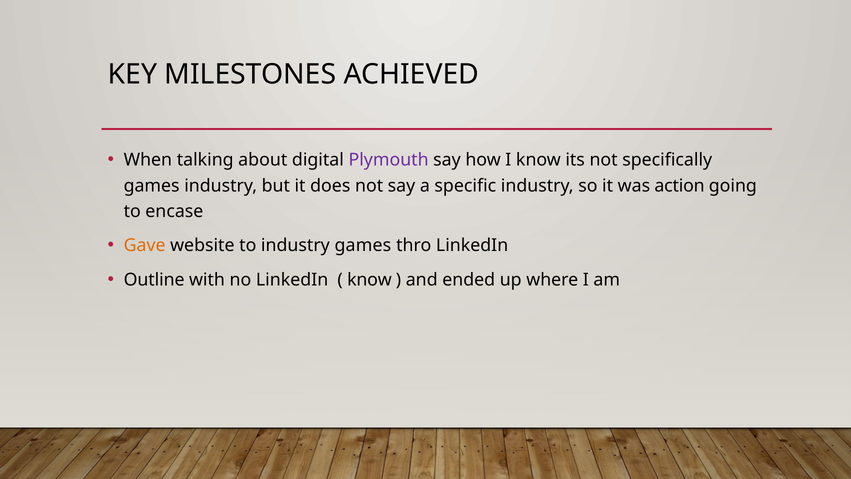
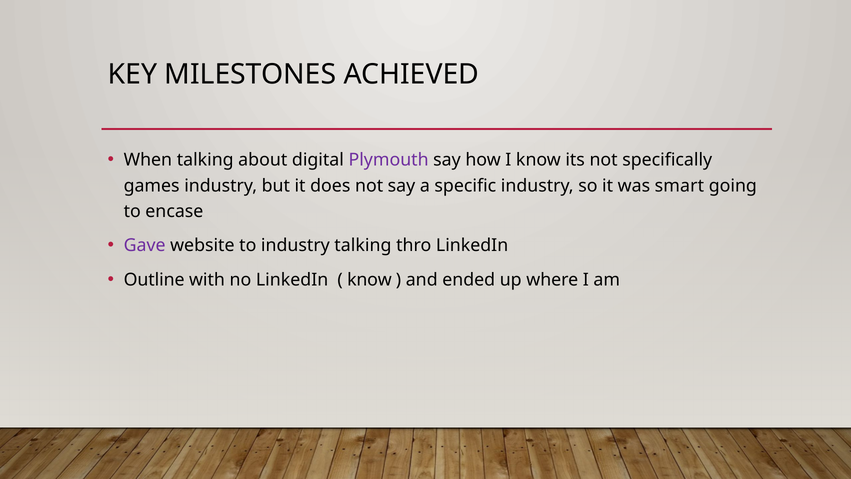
action: action -> smart
Gave colour: orange -> purple
industry games: games -> talking
